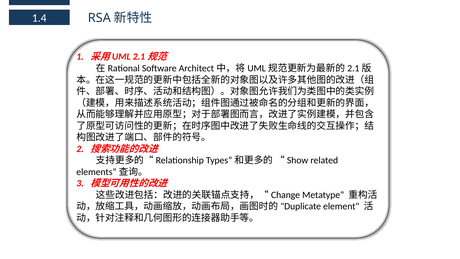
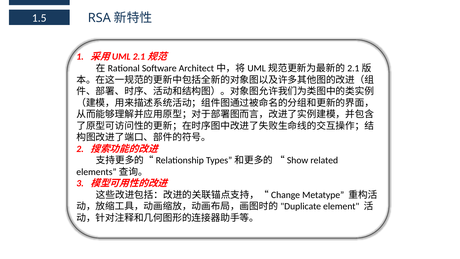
1.4: 1.4 -> 1.5
